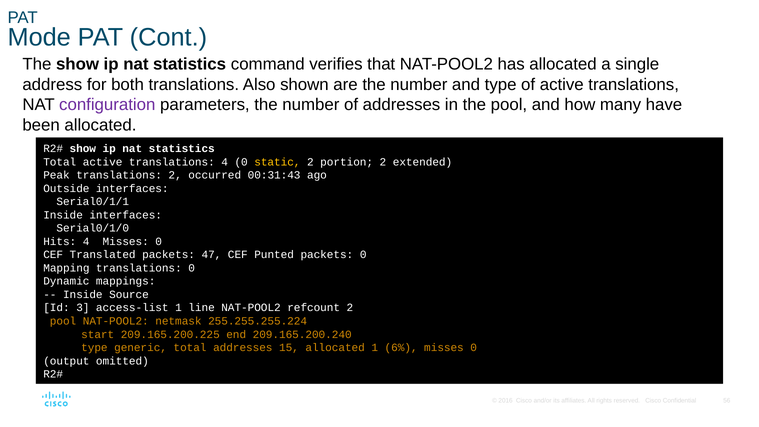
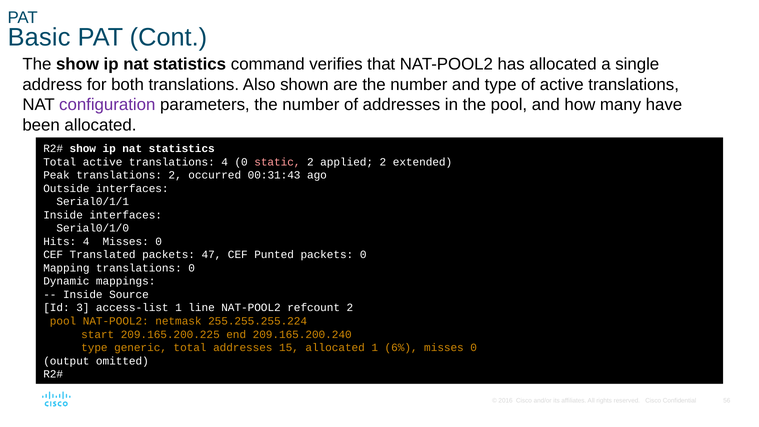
Mode: Mode -> Basic
static colour: yellow -> pink
portion: portion -> applied
